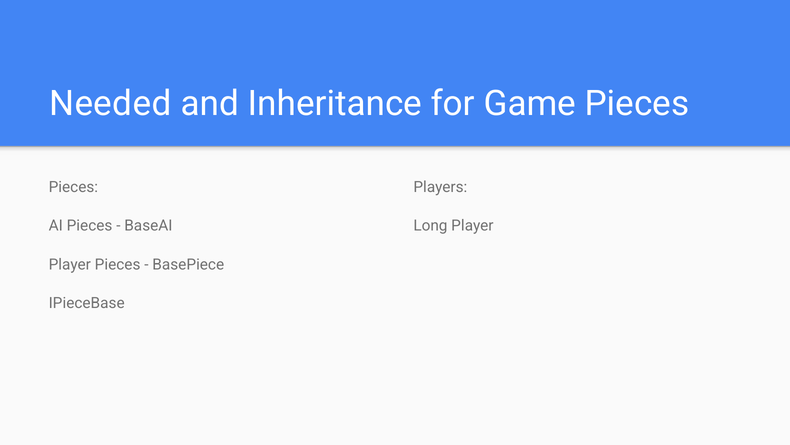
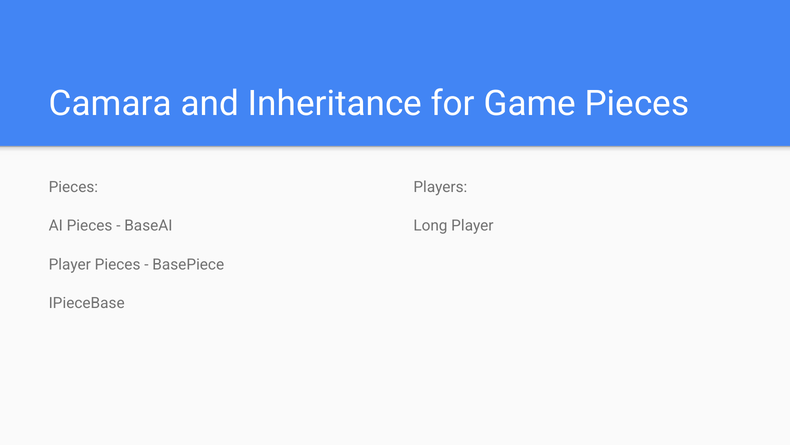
Needed: Needed -> Camara
